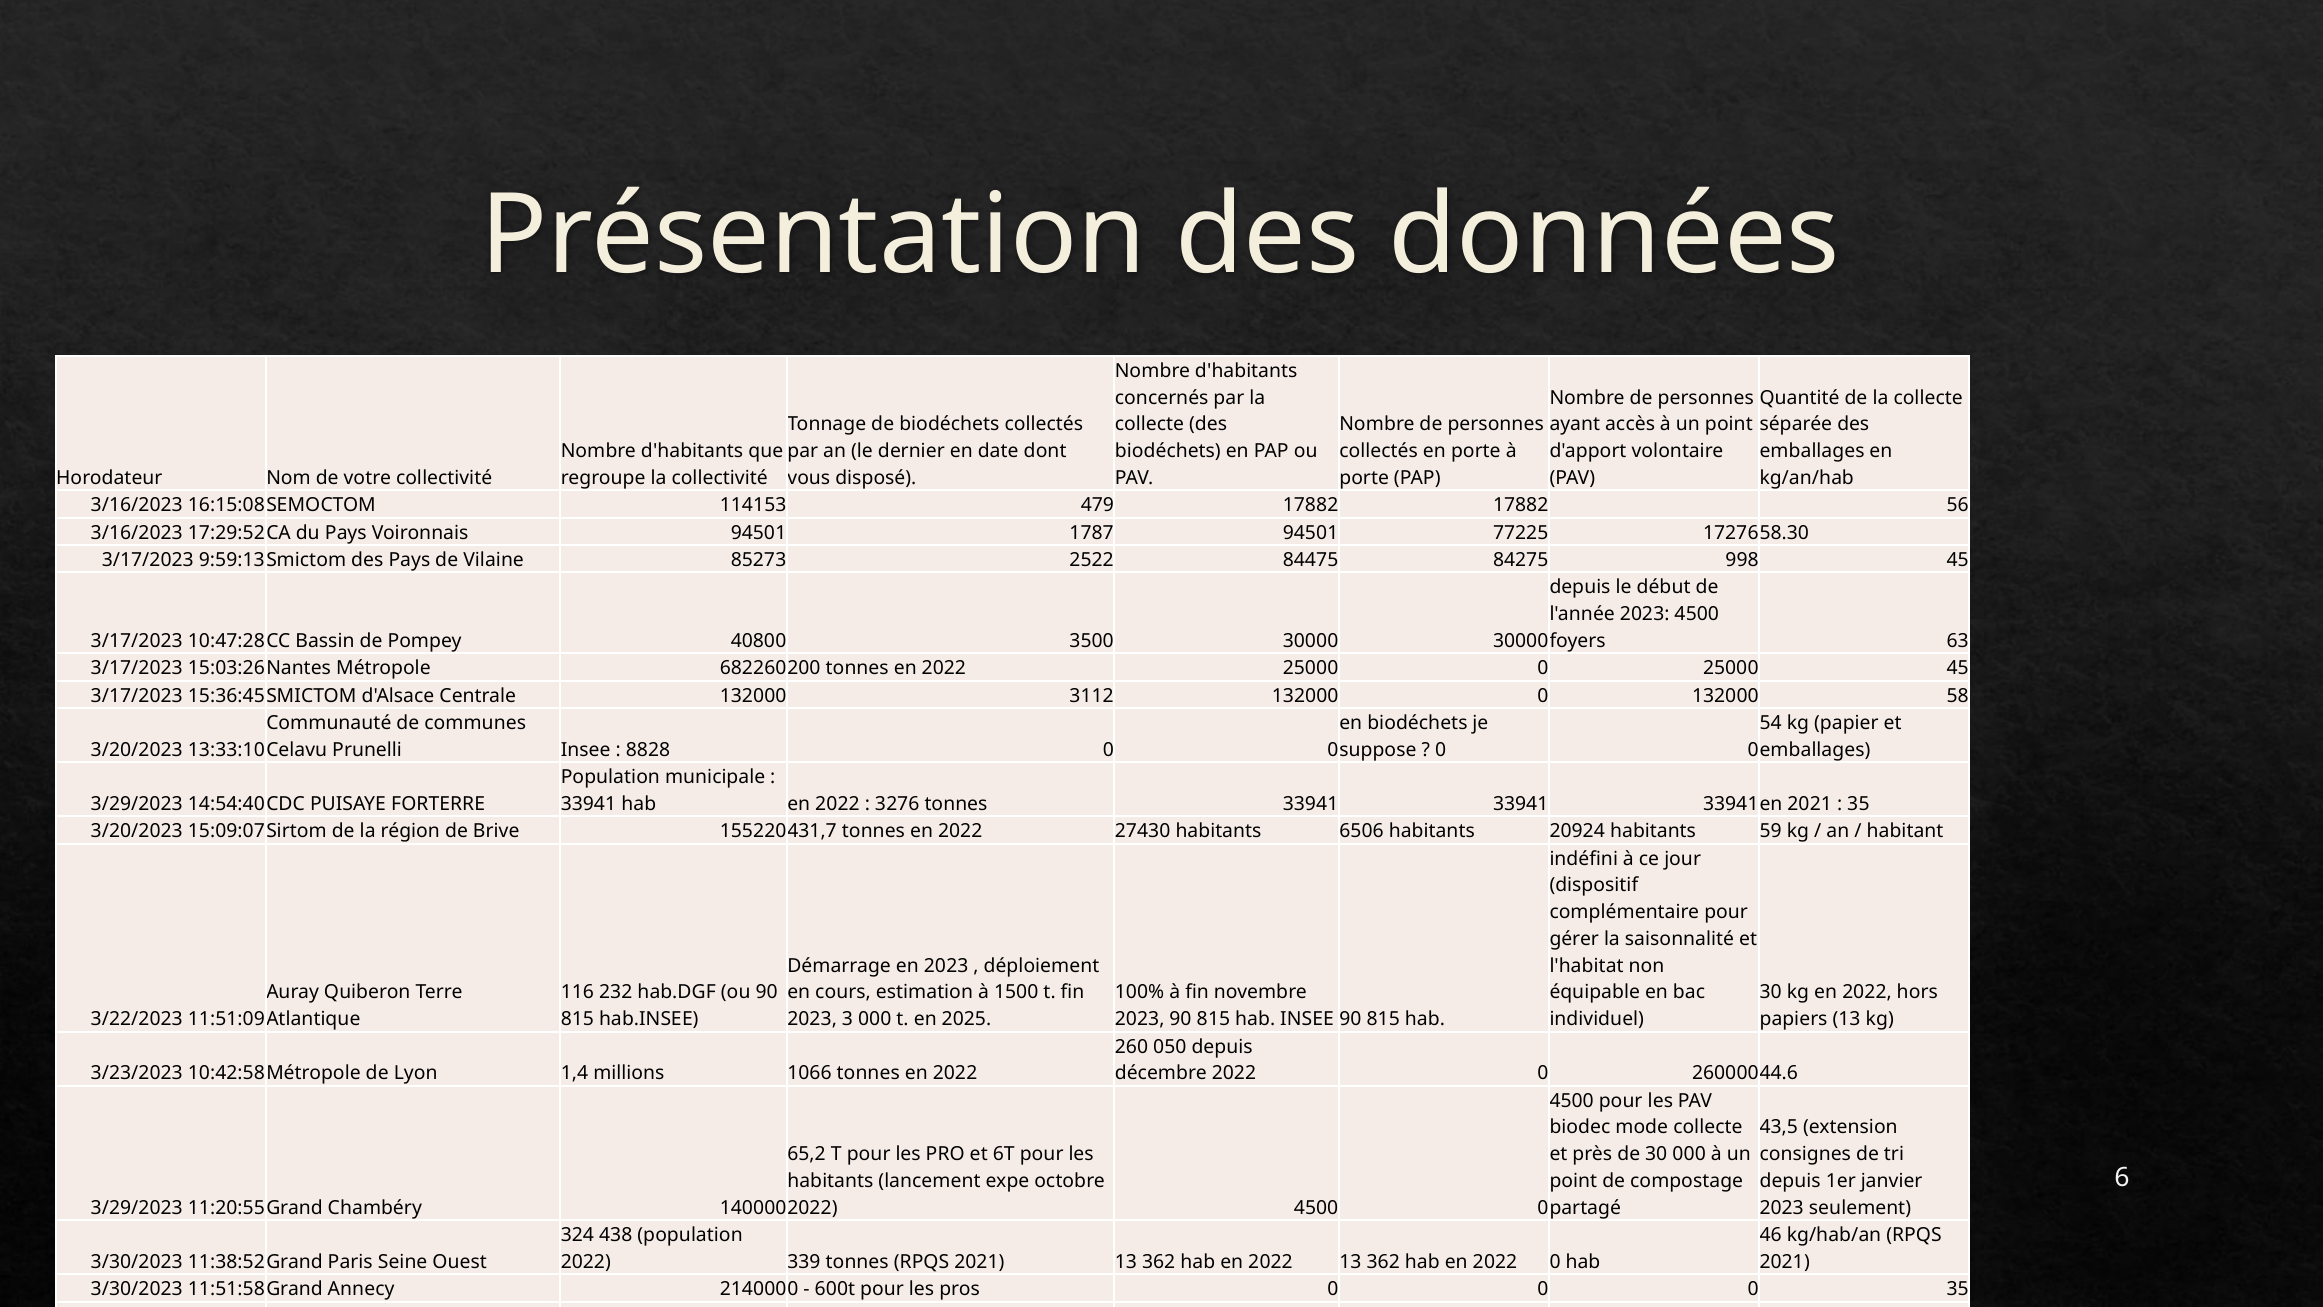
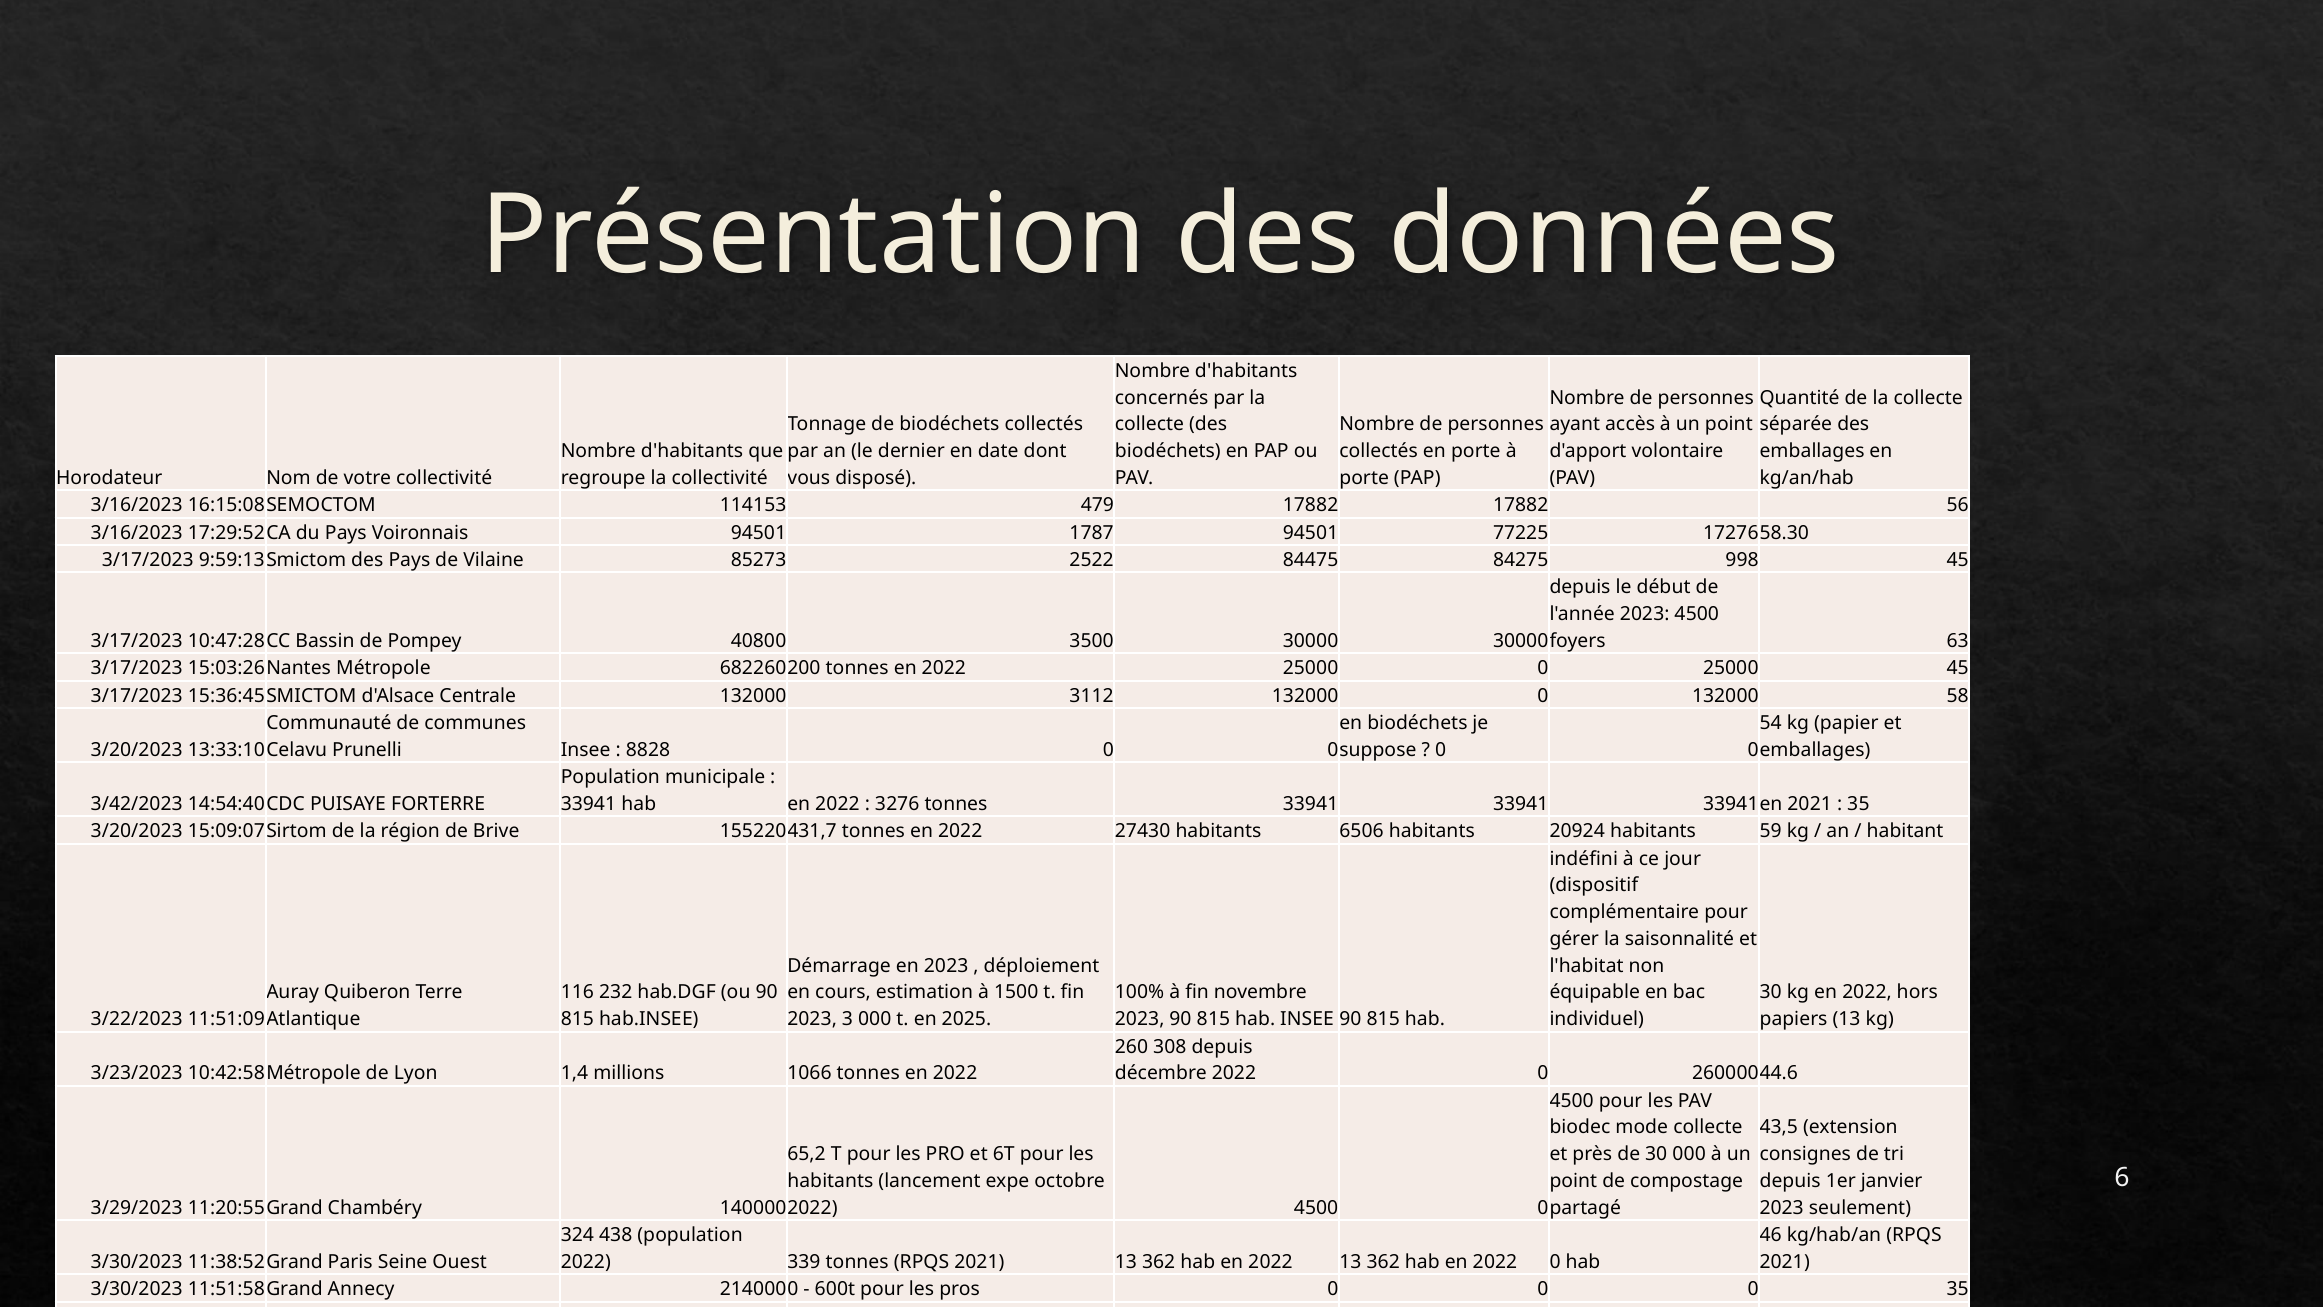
3/29/2023 at (137, 804): 3/29/2023 -> 3/42/2023
050: 050 -> 308
